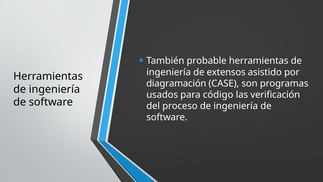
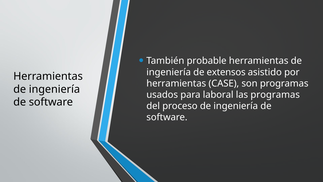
diagramación at (176, 83): diagramación -> herramientas
código: código -> laboral
las verificación: verificación -> programas
